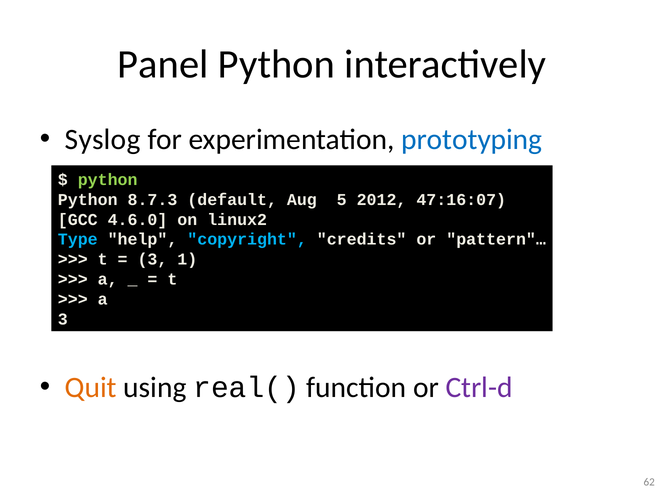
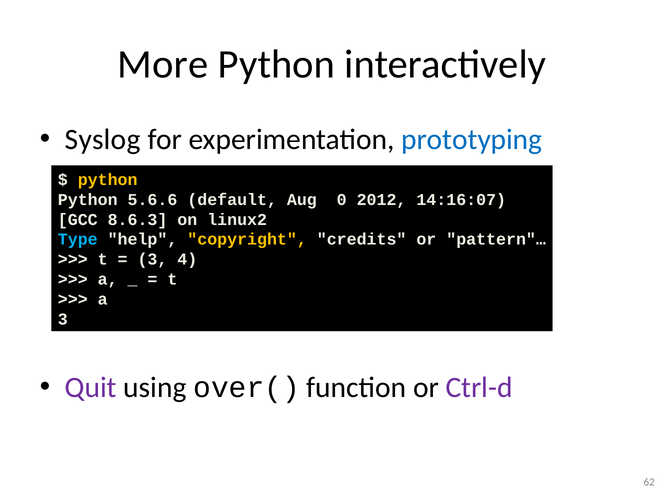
Panel: Panel -> More
python at (108, 180) colour: light green -> yellow
8.7.3: 8.7.3 -> 5.6.6
5: 5 -> 0
47:16:07: 47:16:07 -> 14:16:07
4.6.0: 4.6.0 -> 8.6.3
copyright colour: light blue -> yellow
1: 1 -> 4
Quit colour: orange -> purple
real(: real( -> over(
